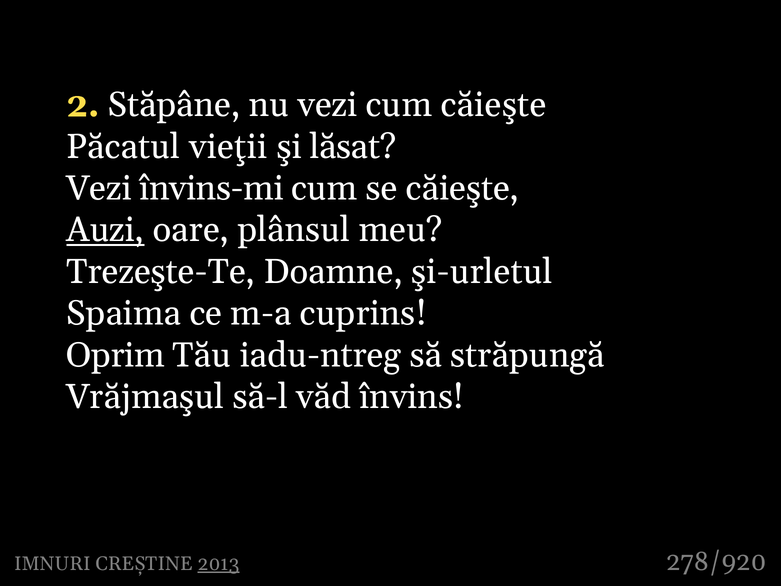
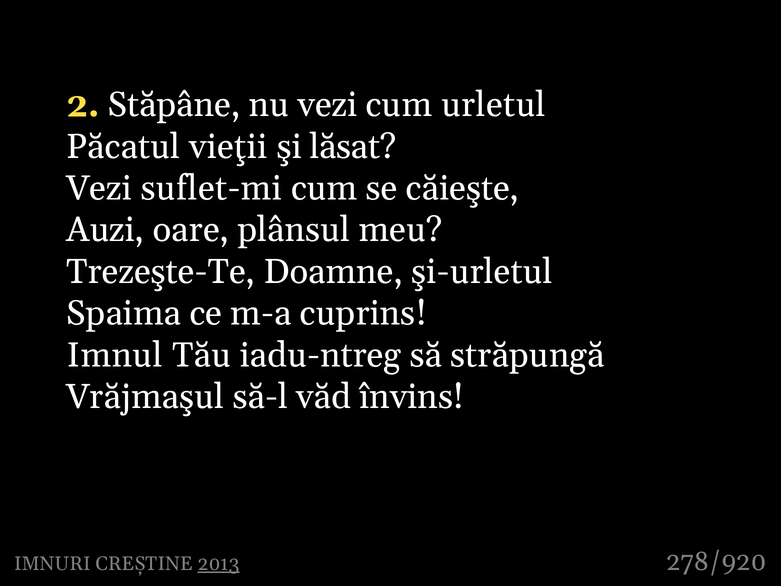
cum căieşte: căieşte -> urletul
învins-mi: învins-mi -> suflet-mi
Auzi underline: present -> none
Oprim: Oprim -> Imnul
